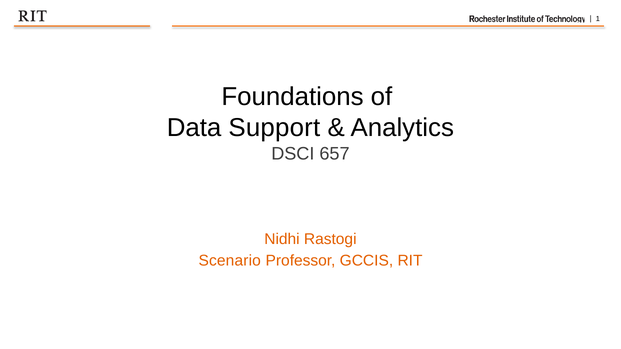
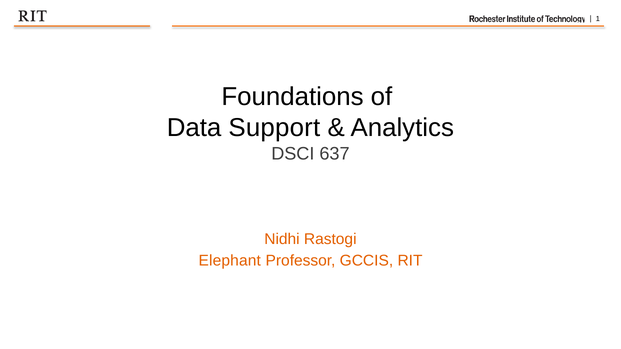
657: 657 -> 637
Scenario: Scenario -> Elephant
